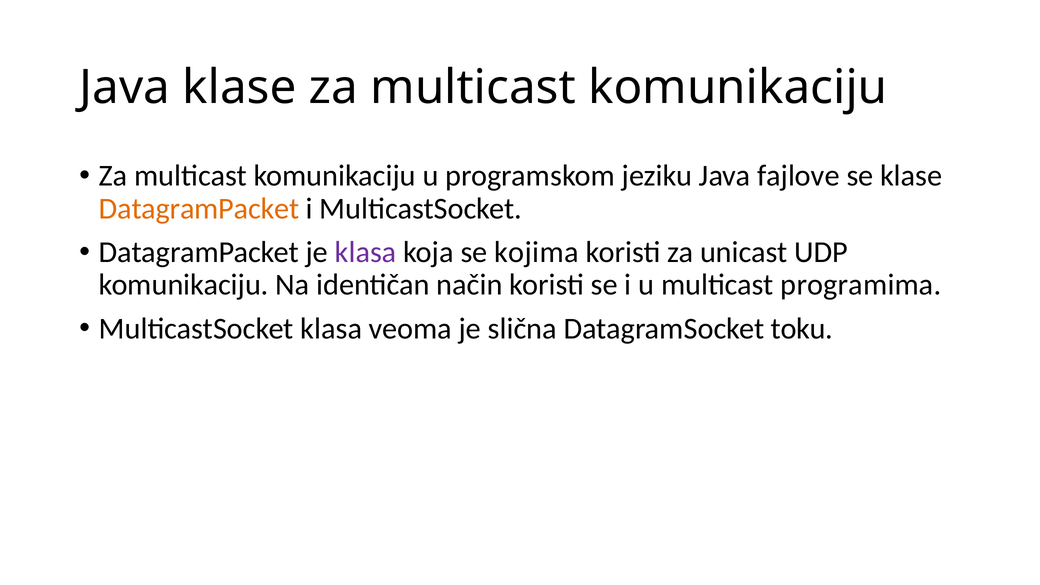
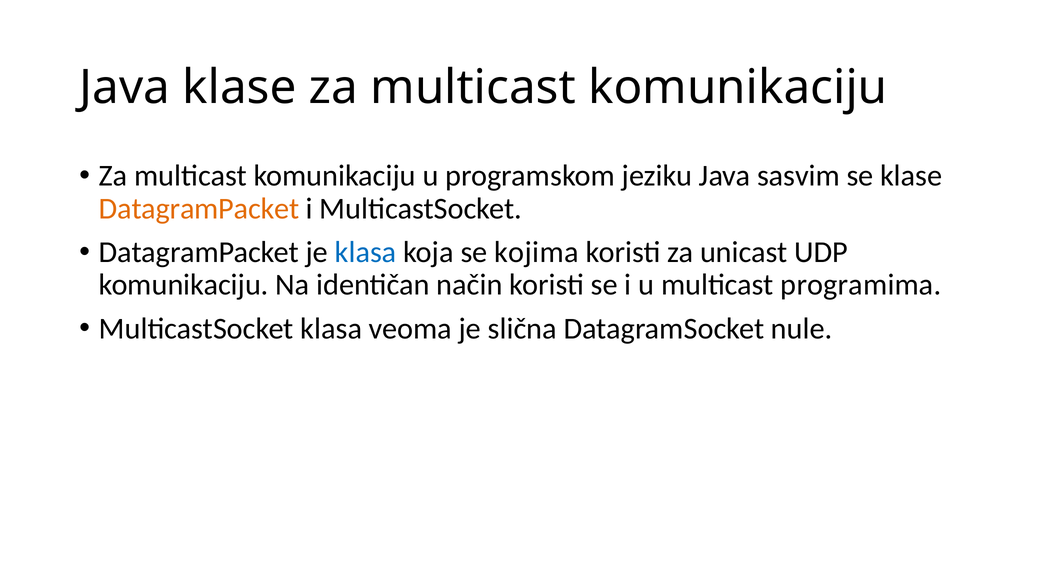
fajlove: fajlove -> sasvim
klasa at (366, 252) colour: purple -> blue
toku: toku -> nule
